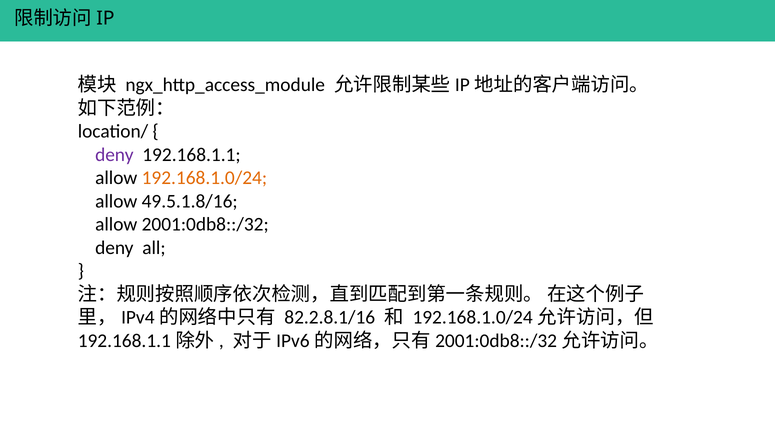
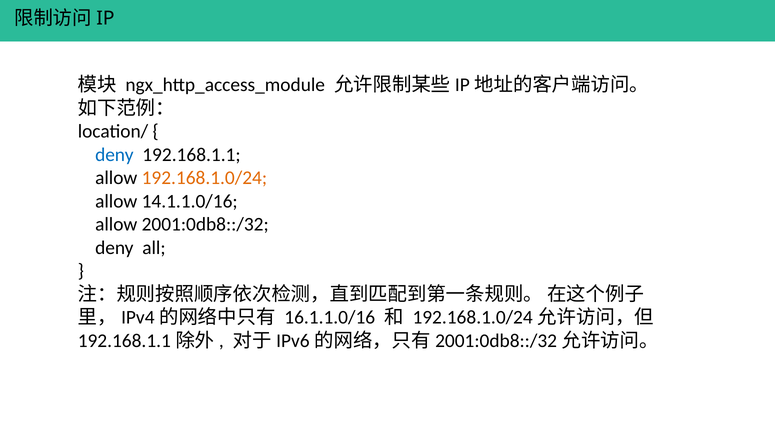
deny at (114, 155) colour: purple -> blue
49.5.1.8/16: 49.5.1.8/16 -> 14.1.1.0/16
82.2.8.1/16: 82.2.8.1/16 -> 16.1.1.0/16
